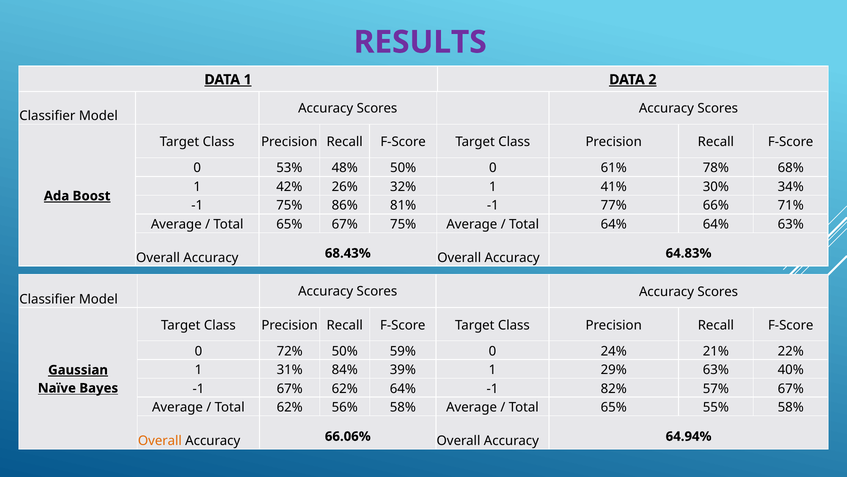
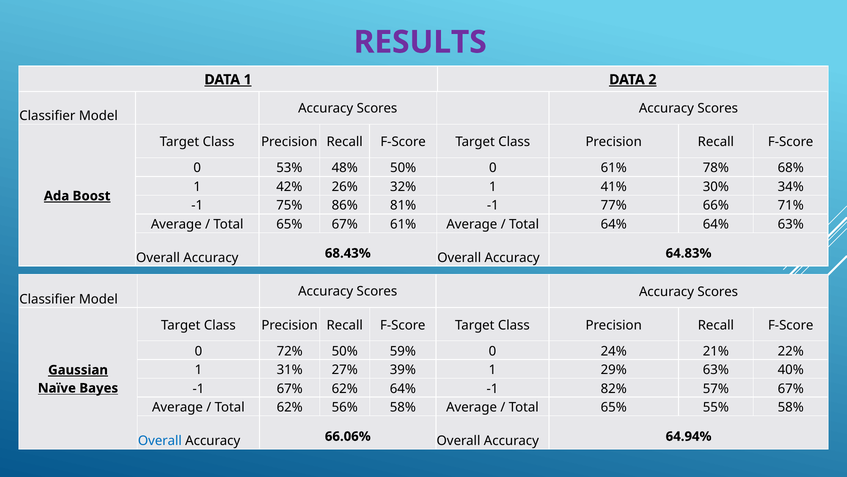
67% 75%: 75% -> 61%
84%: 84% -> 27%
Overall at (160, 440) colour: orange -> blue
